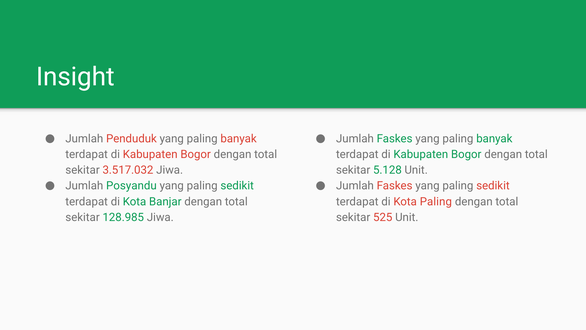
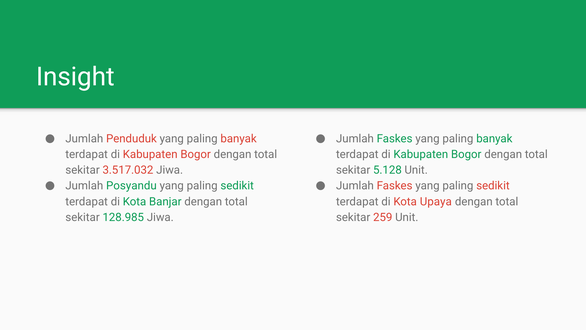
Kota Paling: Paling -> Upaya
525: 525 -> 259
